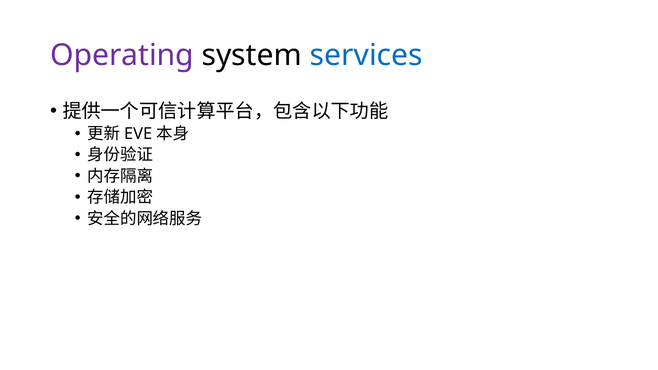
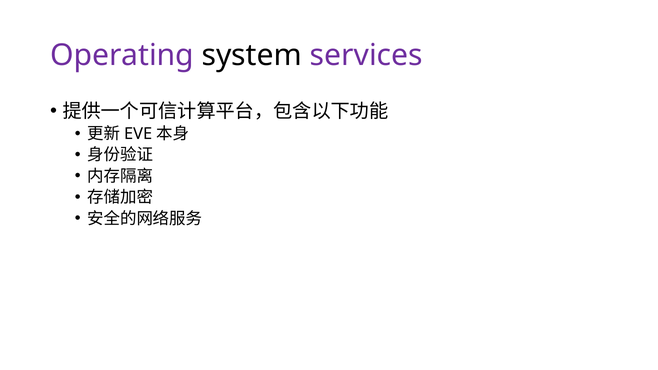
services colour: blue -> purple
